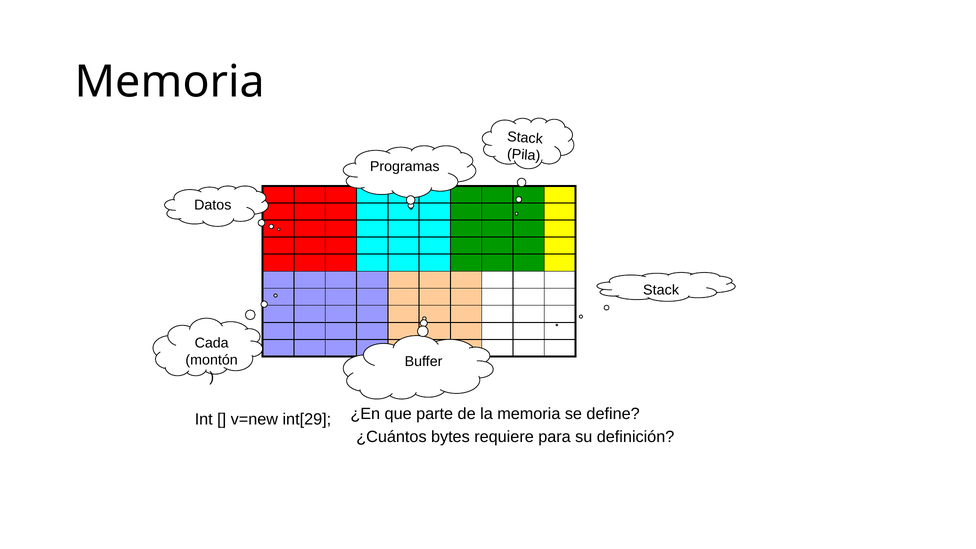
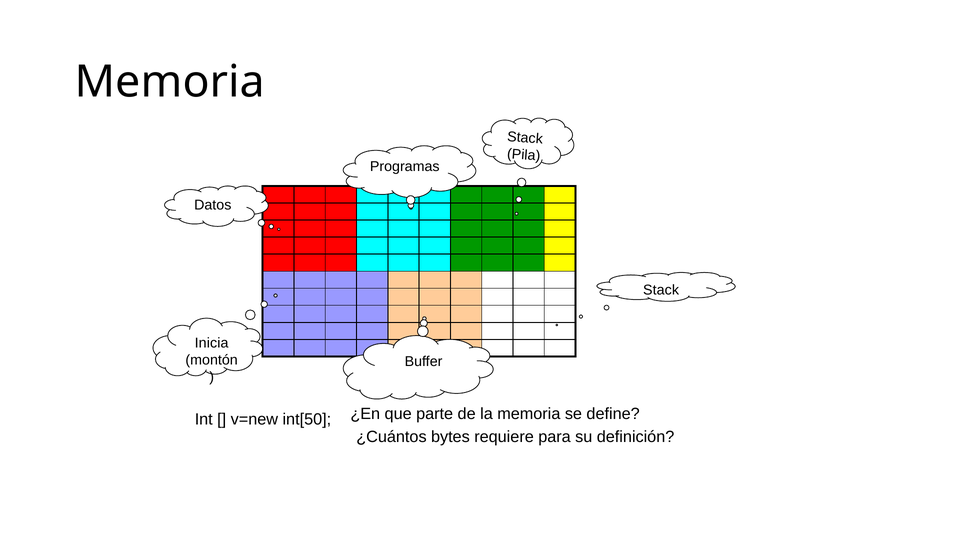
Cada: Cada -> Inicia
int[29: int[29 -> int[50
